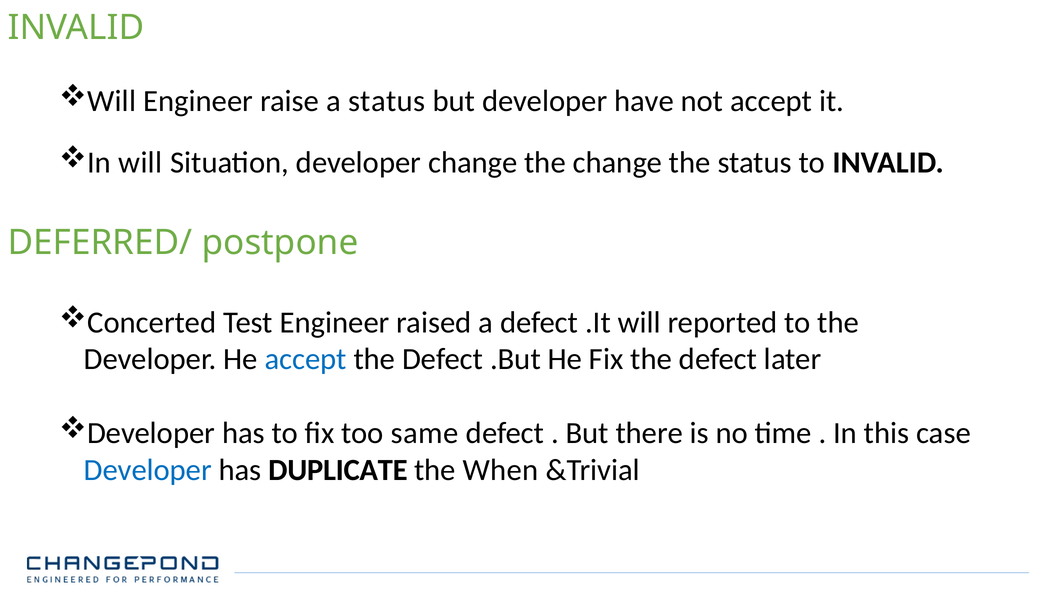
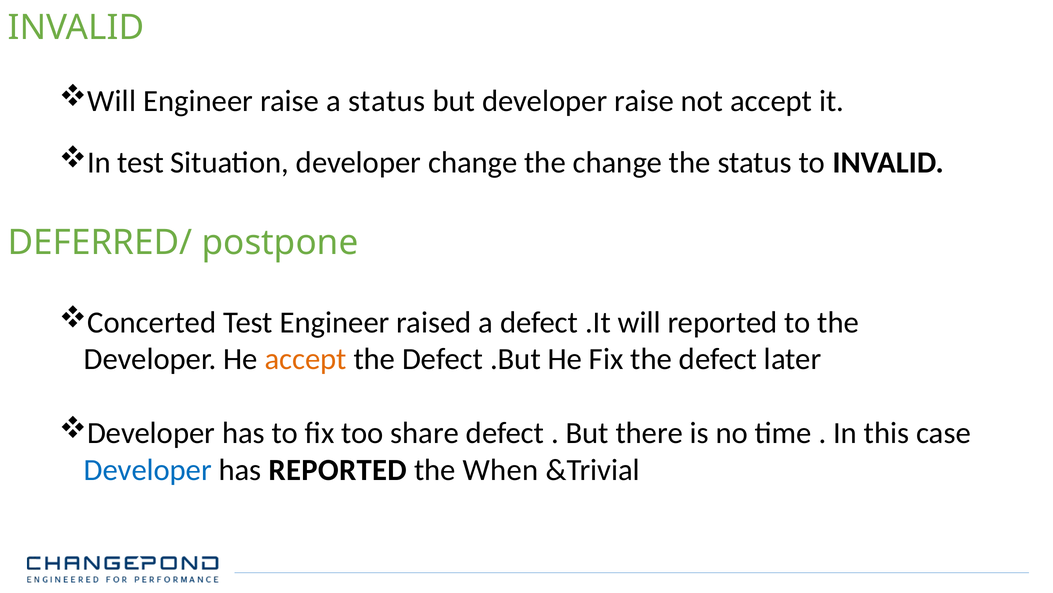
developer have: have -> raise
In will: will -> test
accept at (306, 359) colour: blue -> orange
same: same -> share
has DUPLICATE: DUPLICATE -> REPORTED
